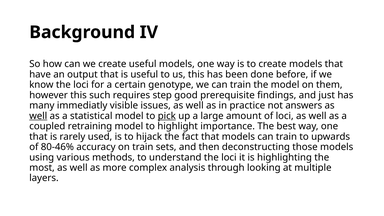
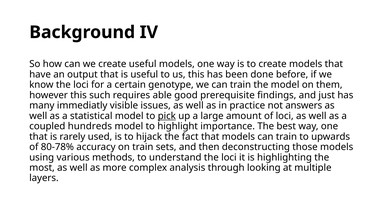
step: step -> able
well at (38, 116) underline: present -> none
retraining: retraining -> hundreds
80-46%: 80-46% -> 80-78%
